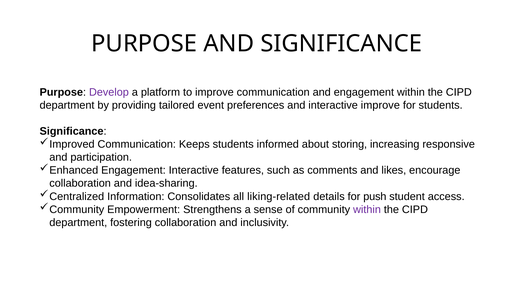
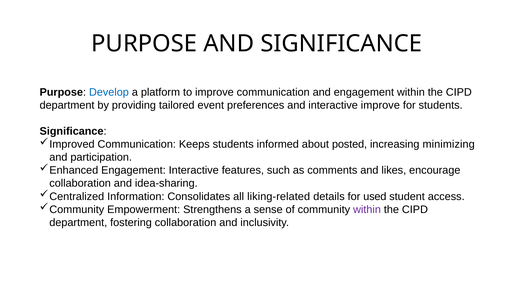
Develop colour: purple -> blue
storing: storing -> posted
responsive: responsive -> minimizing
push: push -> used
